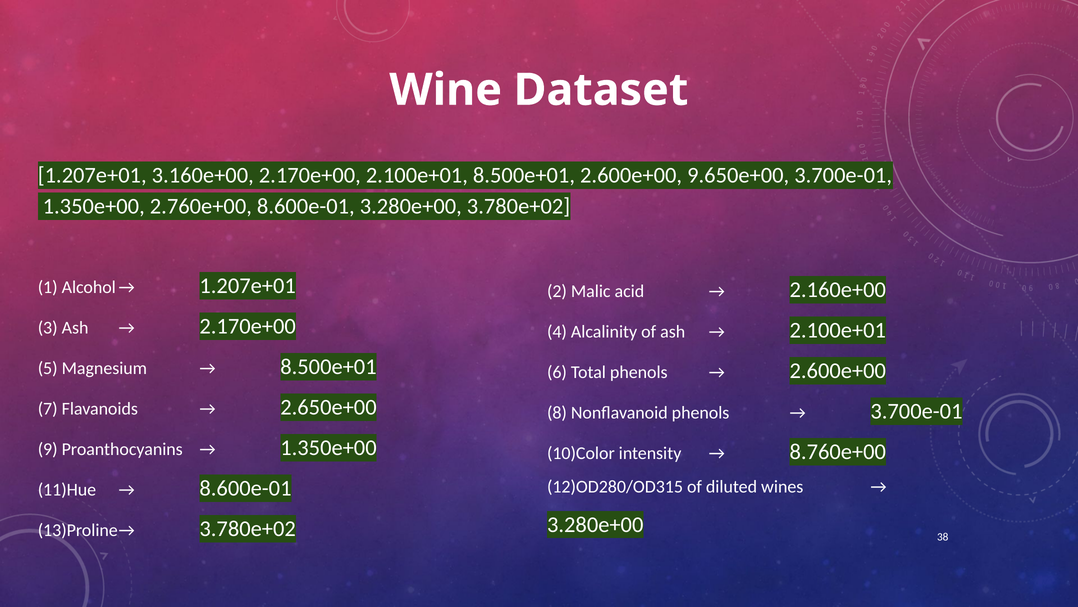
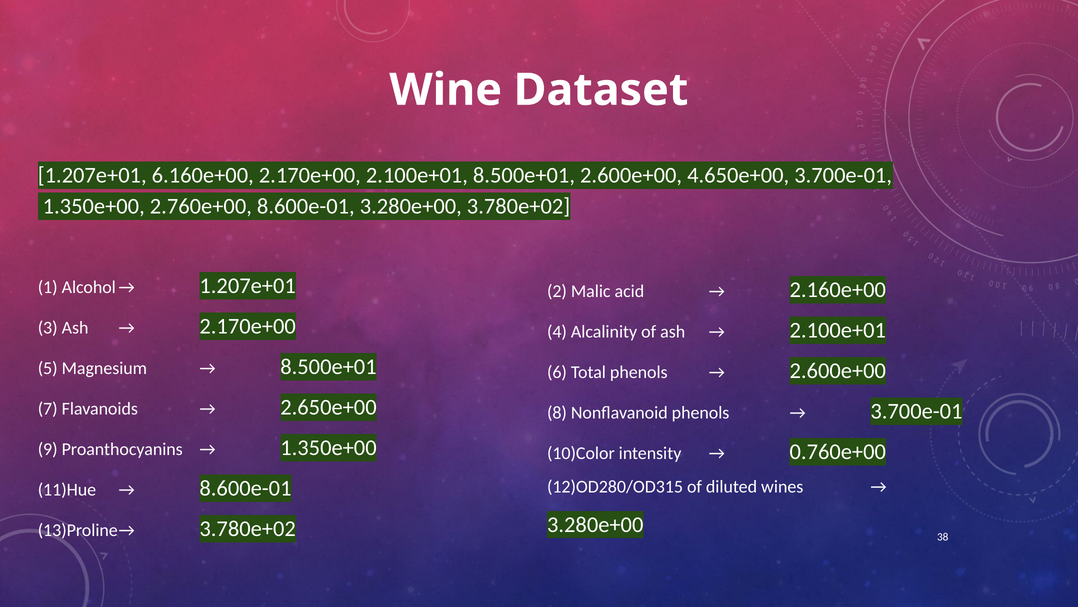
3.160e+00: 3.160e+00 -> 6.160e+00
9.650e+00: 9.650e+00 -> 4.650e+00
8.760e+00: 8.760e+00 -> 0.760e+00
